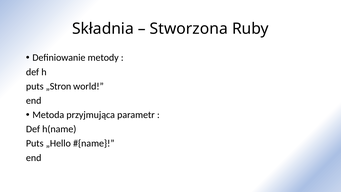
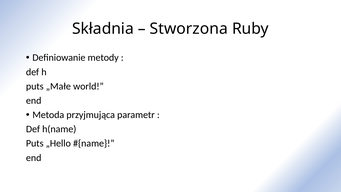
„Stron: „Stron -> „Małe
